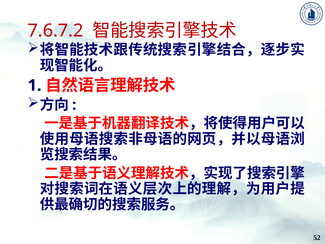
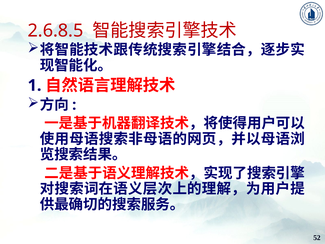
7.6.7.2: 7.6.7.2 -> 2.6.8.5
